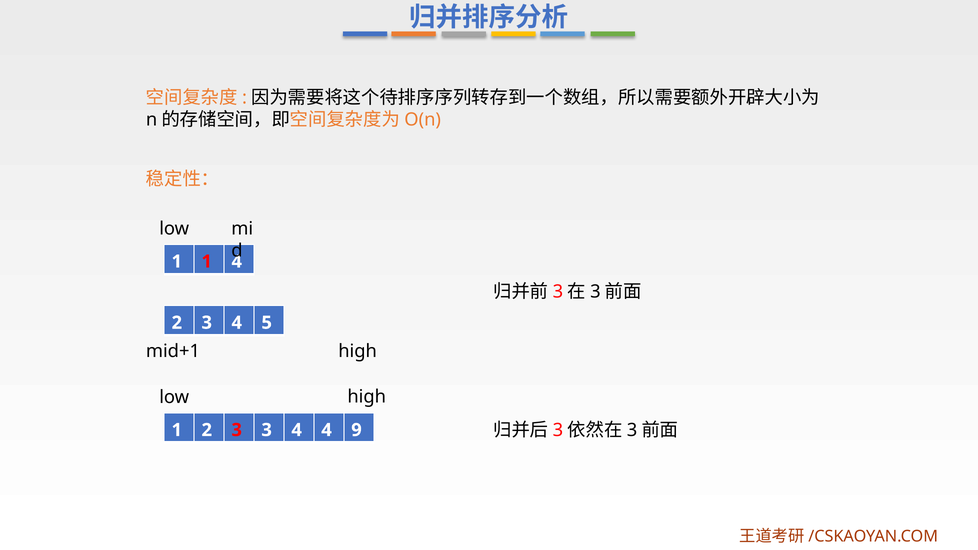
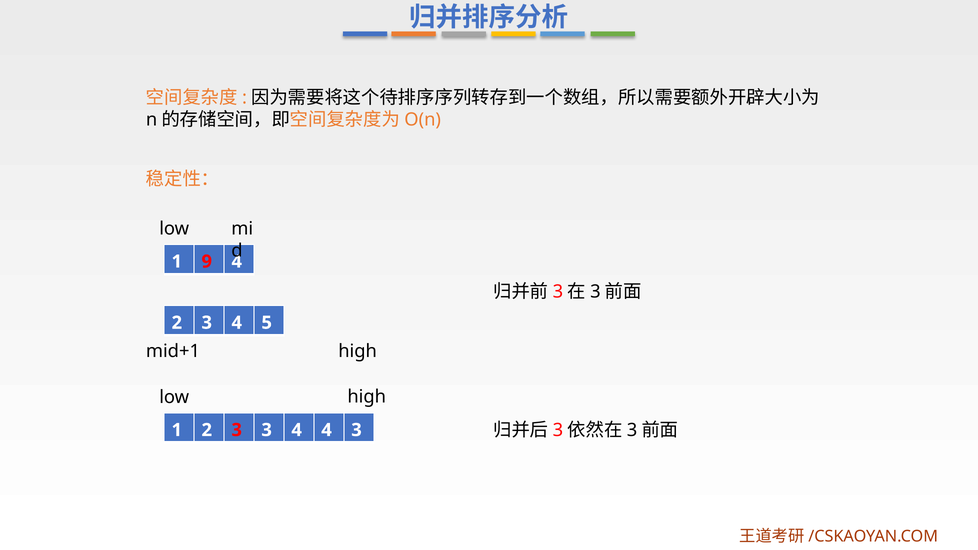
1 1: 1 -> 9
4 9: 9 -> 3
